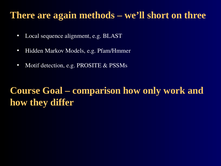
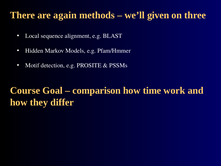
short: short -> given
only: only -> time
